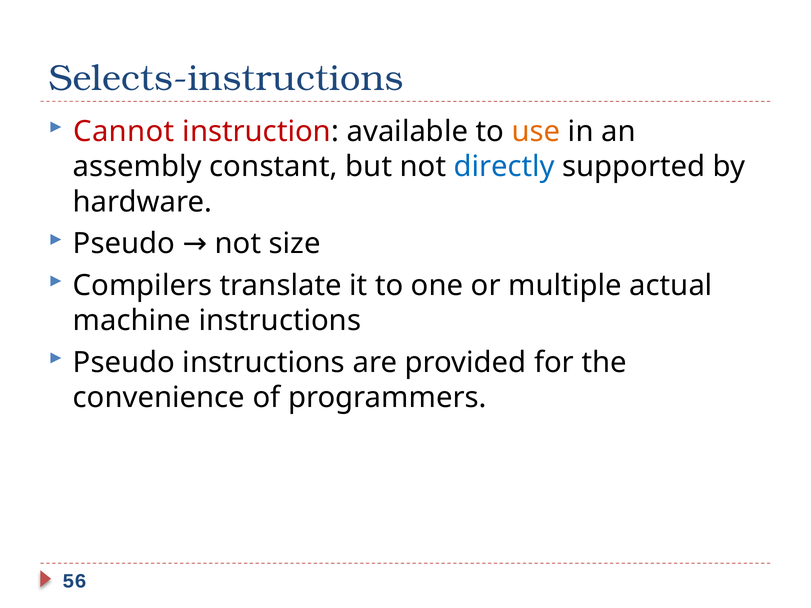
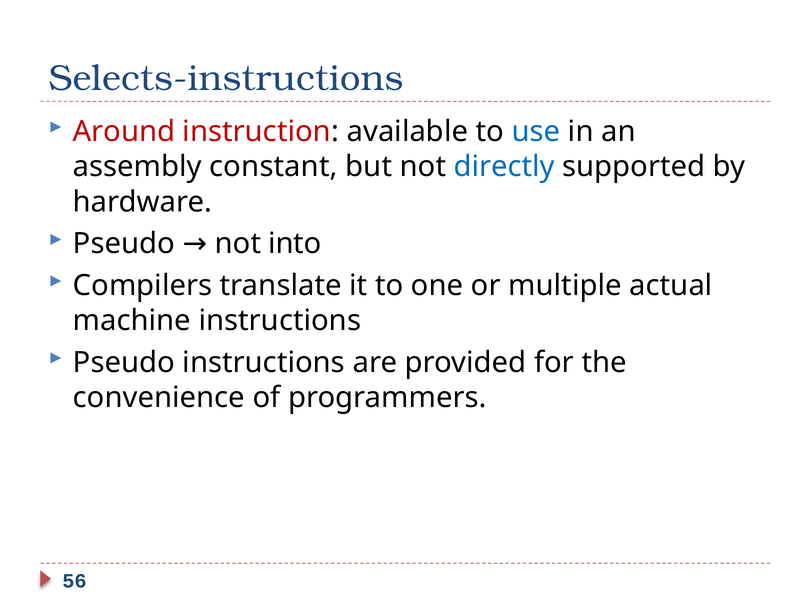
Cannot: Cannot -> Around
use colour: orange -> blue
size: size -> into
